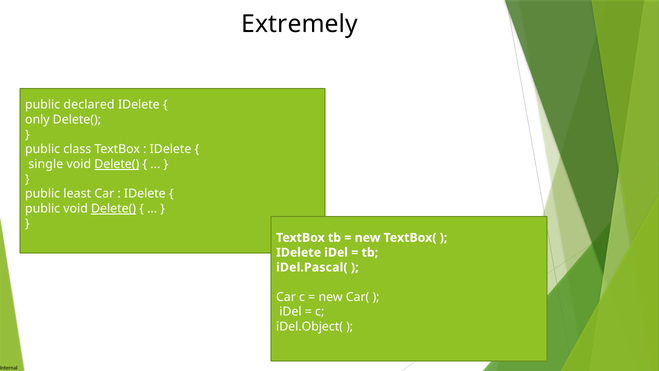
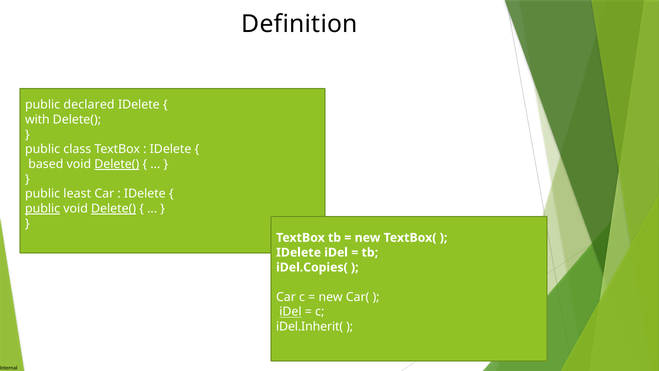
Extremely: Extremely -> Definition
only: only -> with
single: single -> based
public at (43, 209) underline: none -> present
iDel.Pascal(: iDel.Pascal( -> iDel.Copies(
iDel at (290, 312) underline: none -> present
iDel.Object(: iDel.Object( -> iDel.Inherit(
